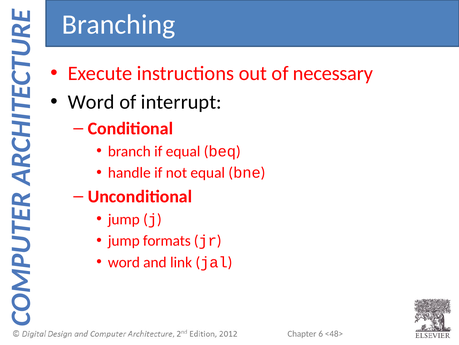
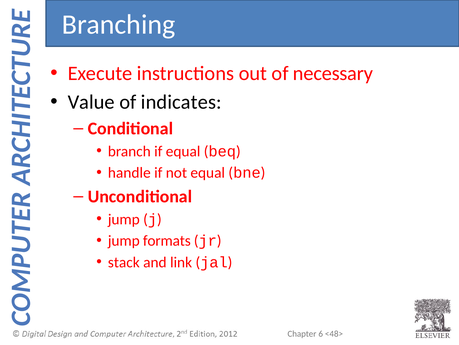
Word at (91, 102): Word -> Value
interrupt: interrupt -> indicates
word at (124, 262): word -> stack
